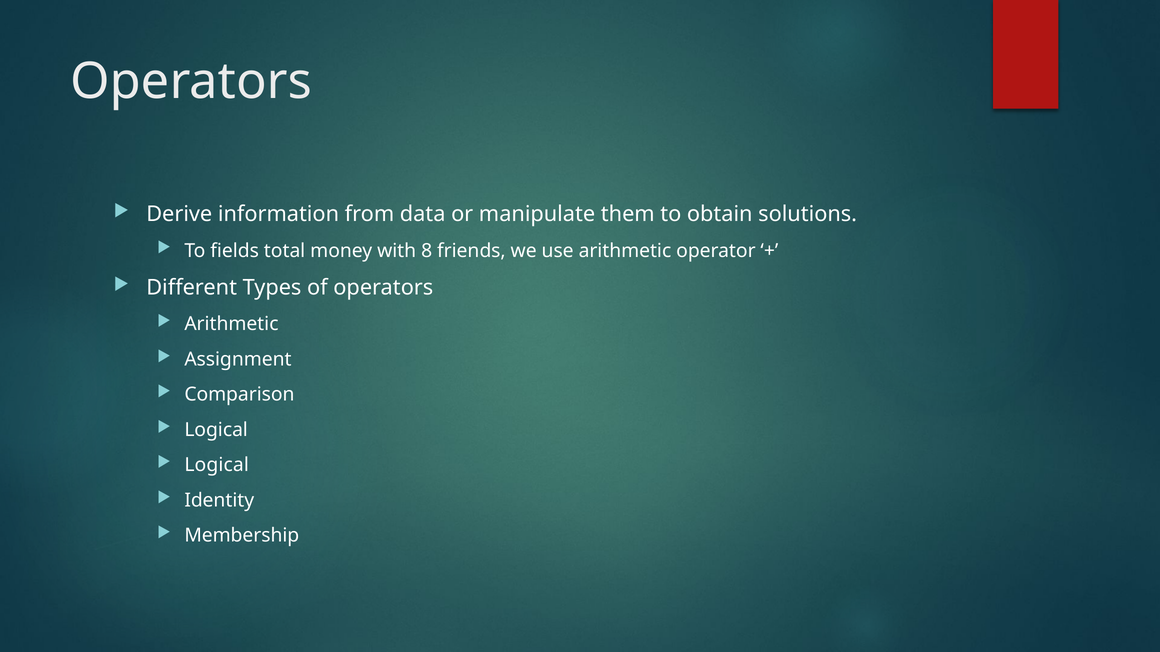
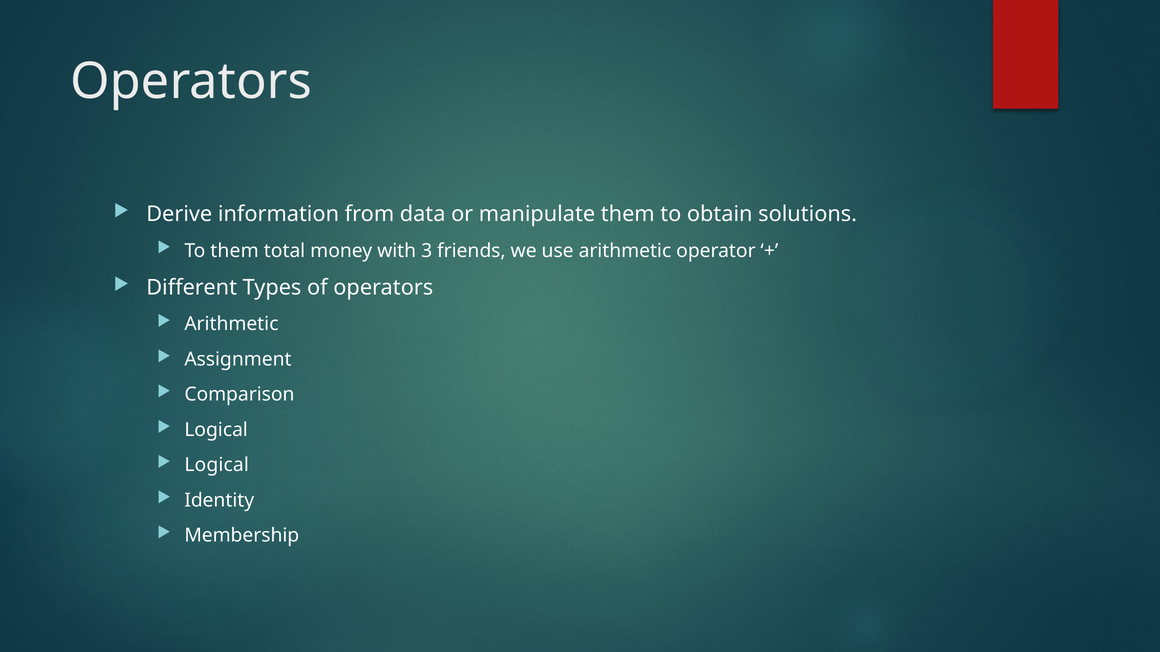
To fields: fields -> them
8: 8 -> 3
